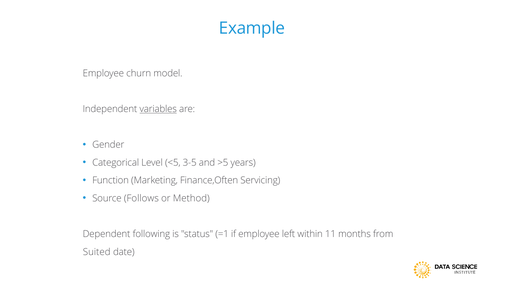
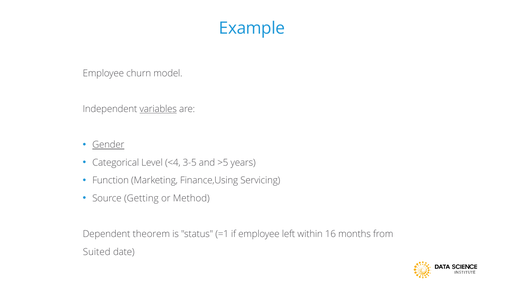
Gender underline: none -> present
<5: <5 -> <4
Finance,Often: Finance,Often -> Finance,Using
Follows: Follows -> Getting
following: following -> theorem
11: 11 -> 16
